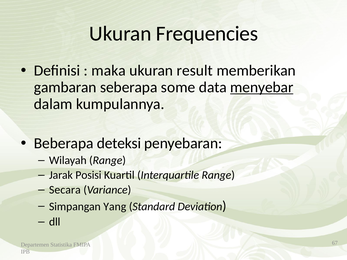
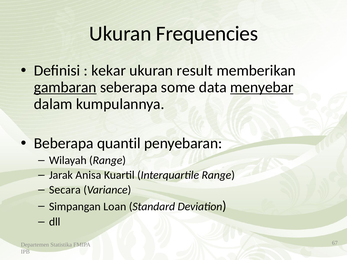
maka: maka -> kekar
gambaran underline: none -> present
deteksi: deteksi -> quantil
Posisi: Posisi -> Anisa
Yang: Yang -> Loan
